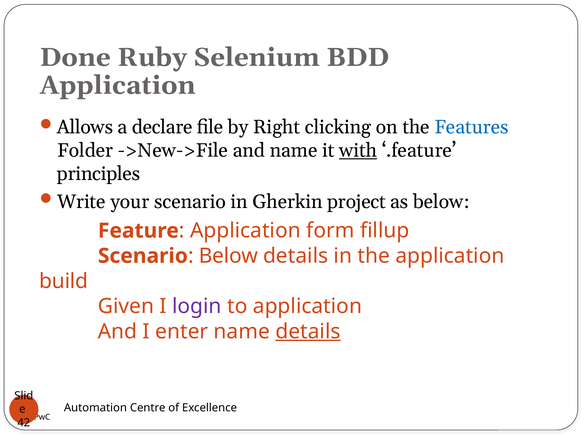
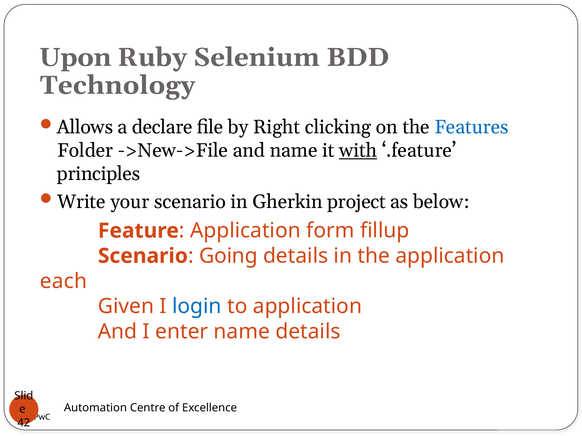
Done: Done -> Upon
Application at (118, 85): Application -> Technology
Below at (228, 256): Below -> Going
build: build -> each
login colour: purple -> blue
details at (308, 332) underline: present -> none
